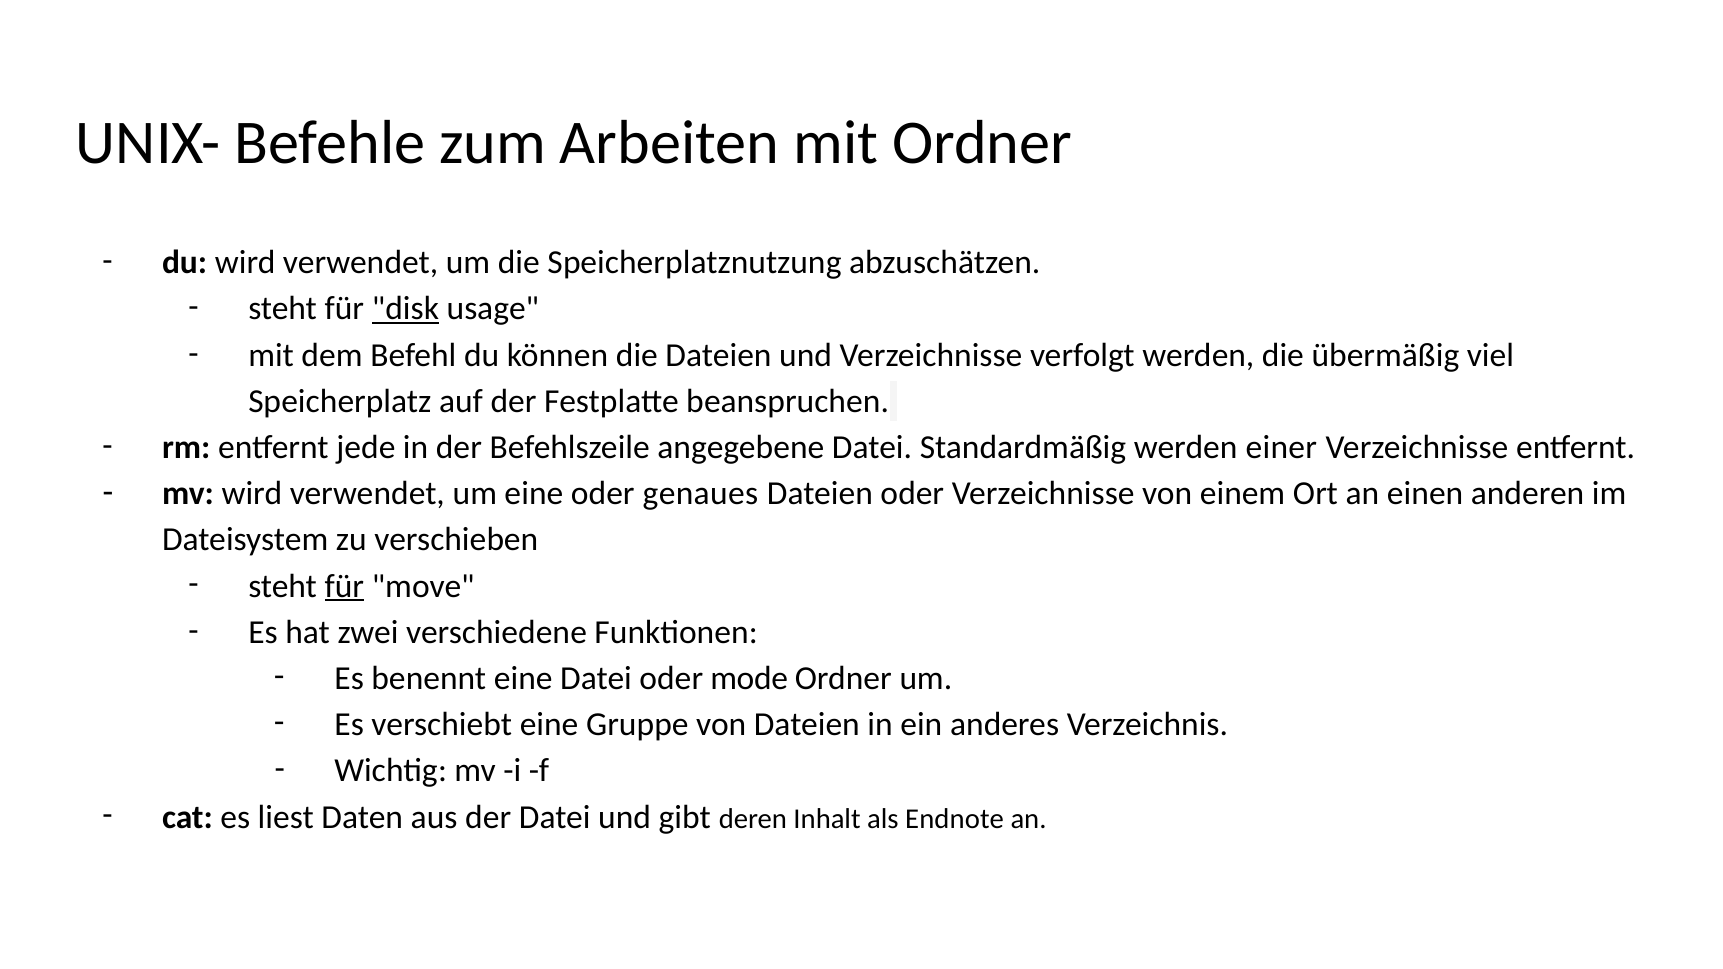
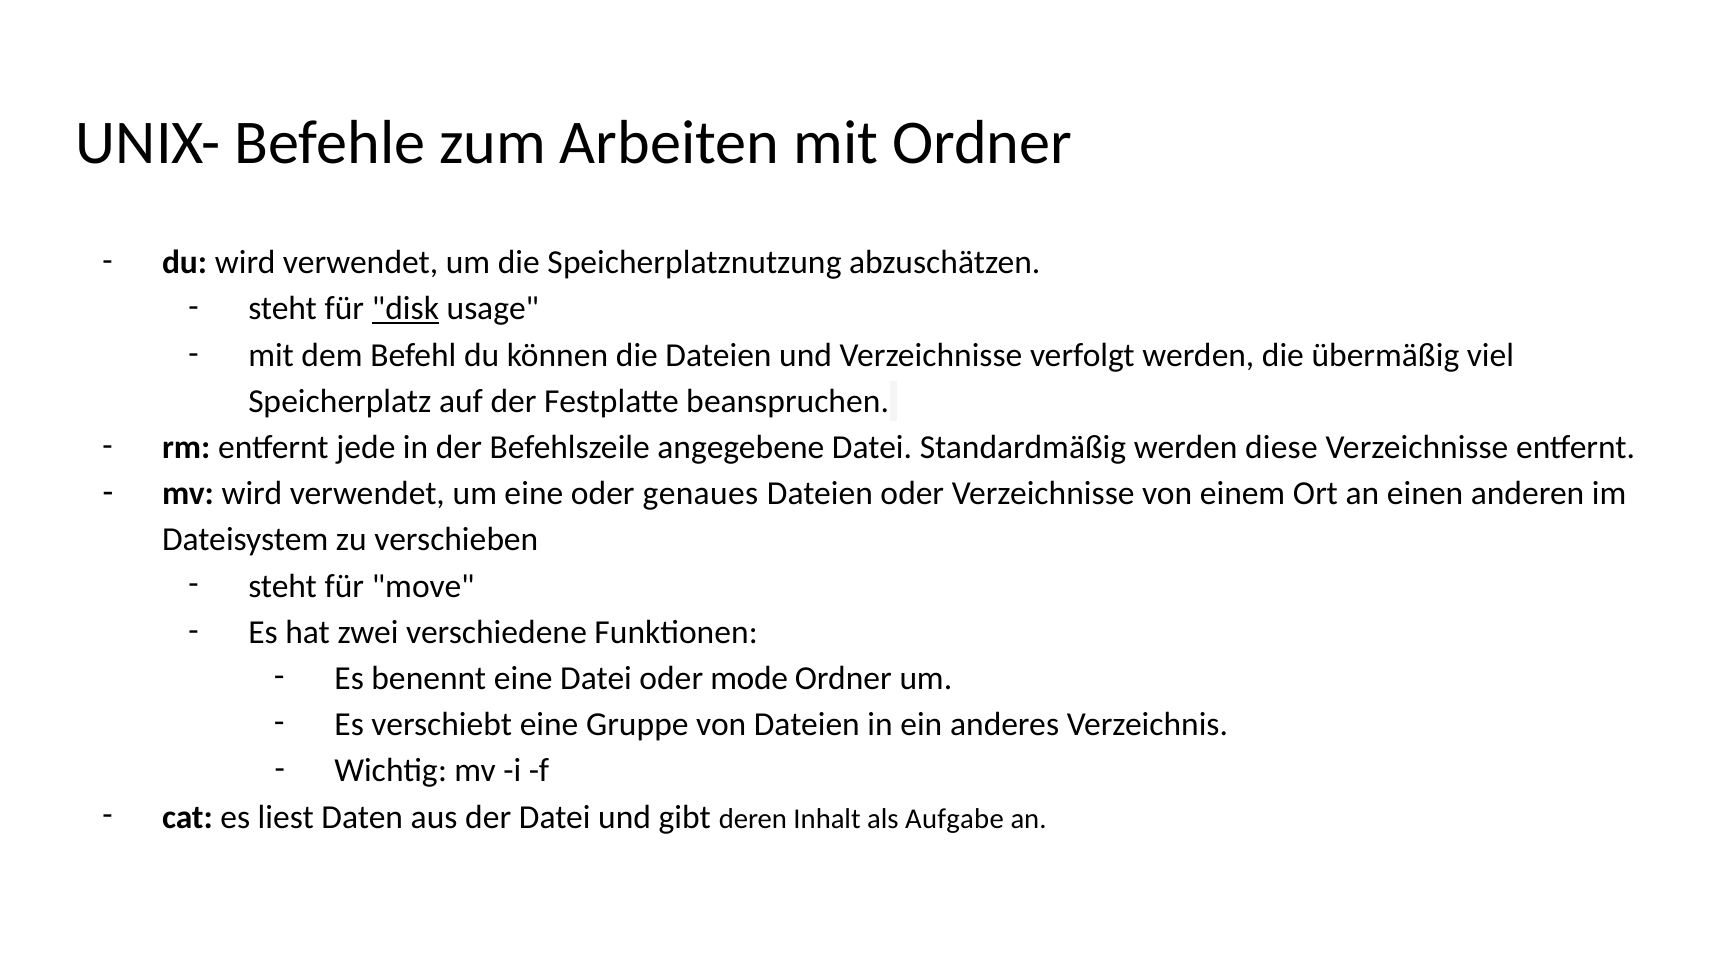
einer: einer -> diese
für at (344, 586) underline: present -> none
Endnote: Endnote -> Aufgabe
